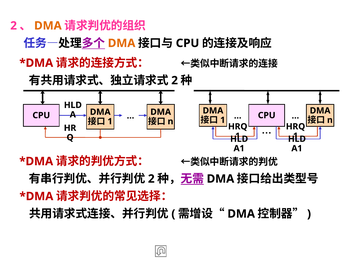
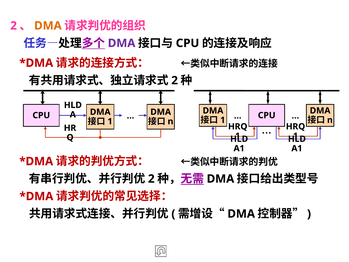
DMA at (122, 43) colour: orange -> purple
